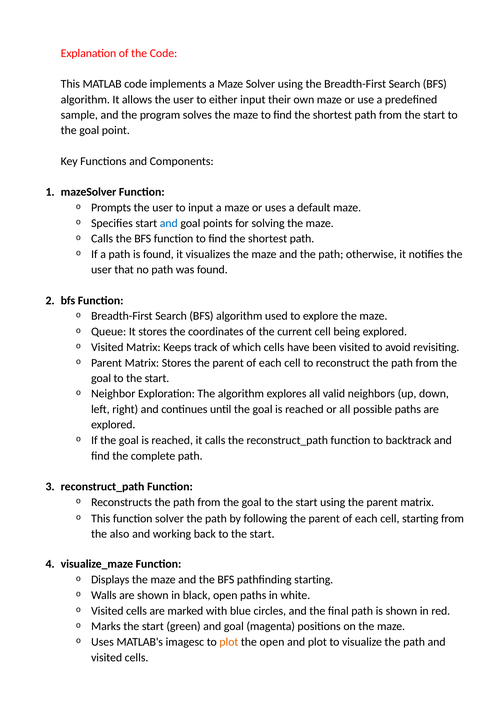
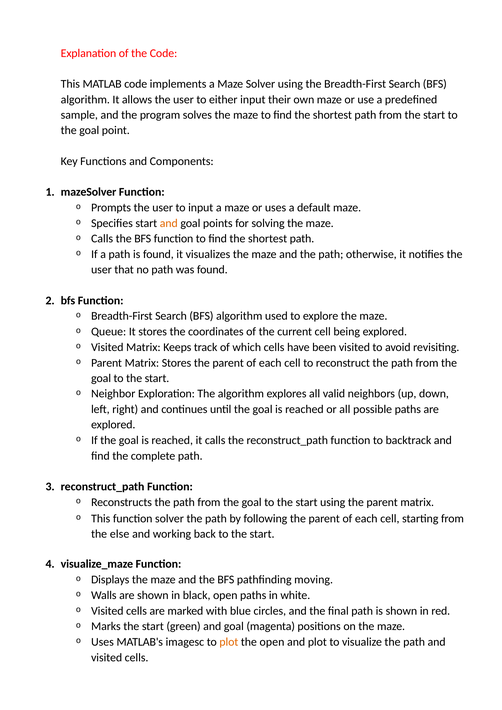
and at (169, 223) colour: blue -> orange
also: also -> else
pathfinding starting: starting -> moving
